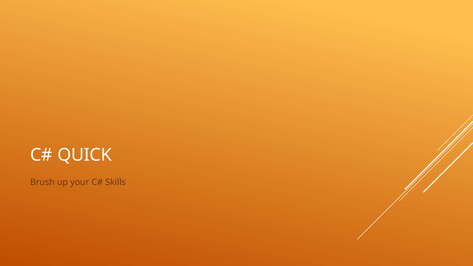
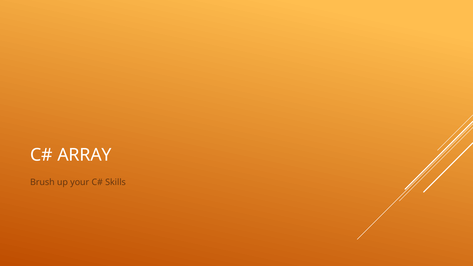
QUICK: QUICK -> ARRAY
